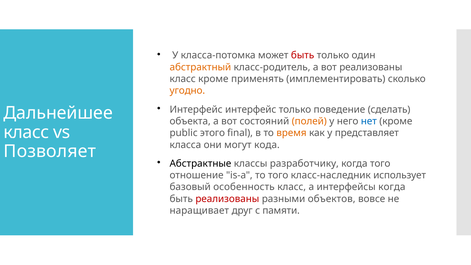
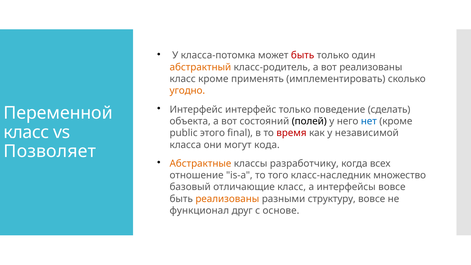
Дальнейшее: Дальнейшее -> Переменной
полей colour: orange -> black
время colour: orange -> red
представляет: представляет -> независимой
Абстрактные colour: black -> orange
когда того: того -> всех
использует: использует -> множество
особенность: особенность -> отличающие
интерфейсы когда: когда -> вовсе
реализованы at (227, 199) colour: red -> orange
объектов: объектов -> структуру
наращивает: наращивает -> функционал
памяти: памяти -> основе
